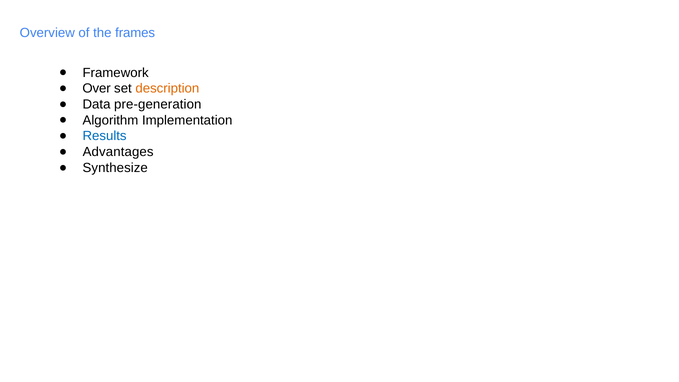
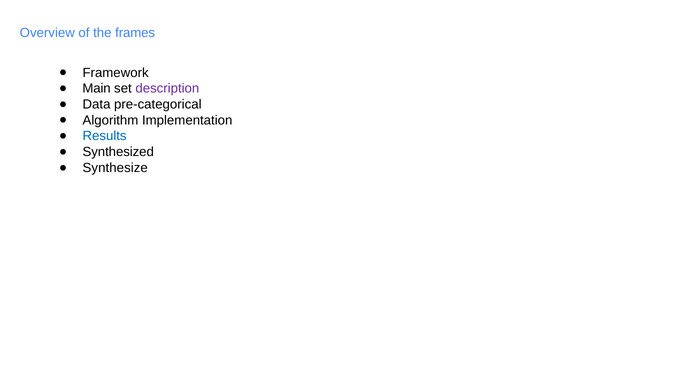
Over: Over -> Main
description colour: orange -> purple
pre-generation: pre-generation -> pre-categorical
Advantages: Advantages -> Synthesized
